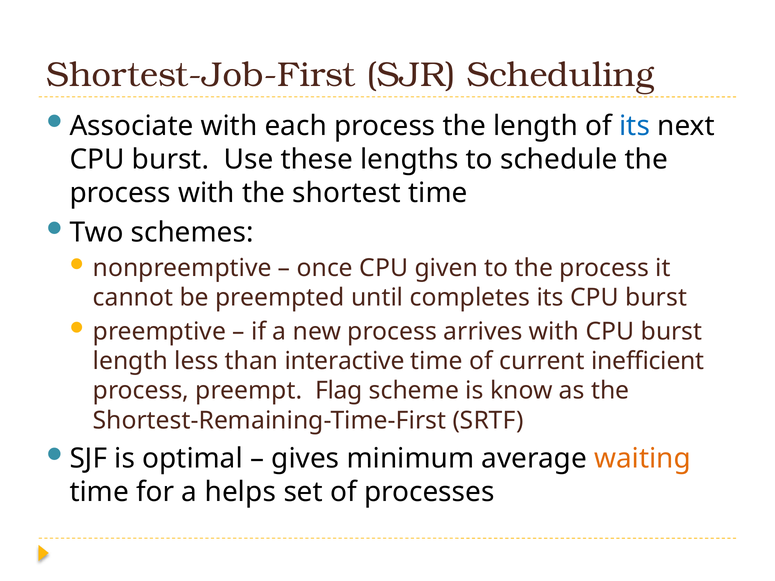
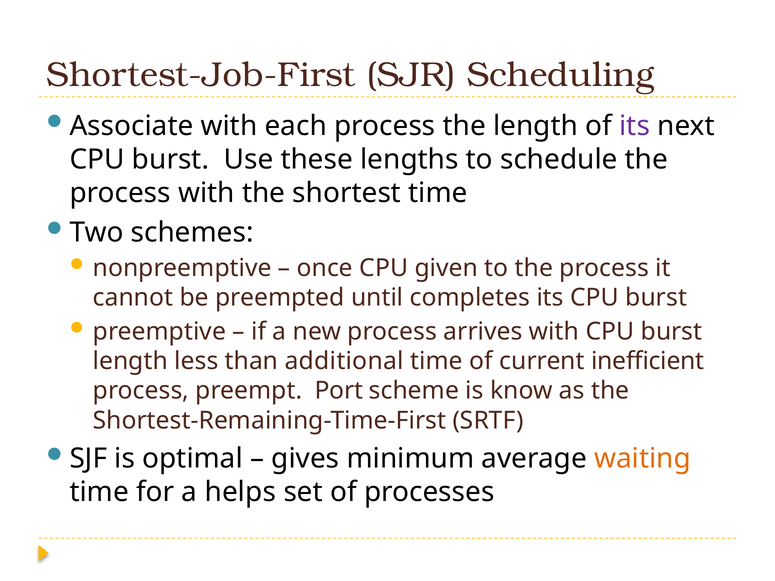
its at (635, 126) colour: blue -> purple
interactive: interactive -> additional
Flag: Flag -> Port
